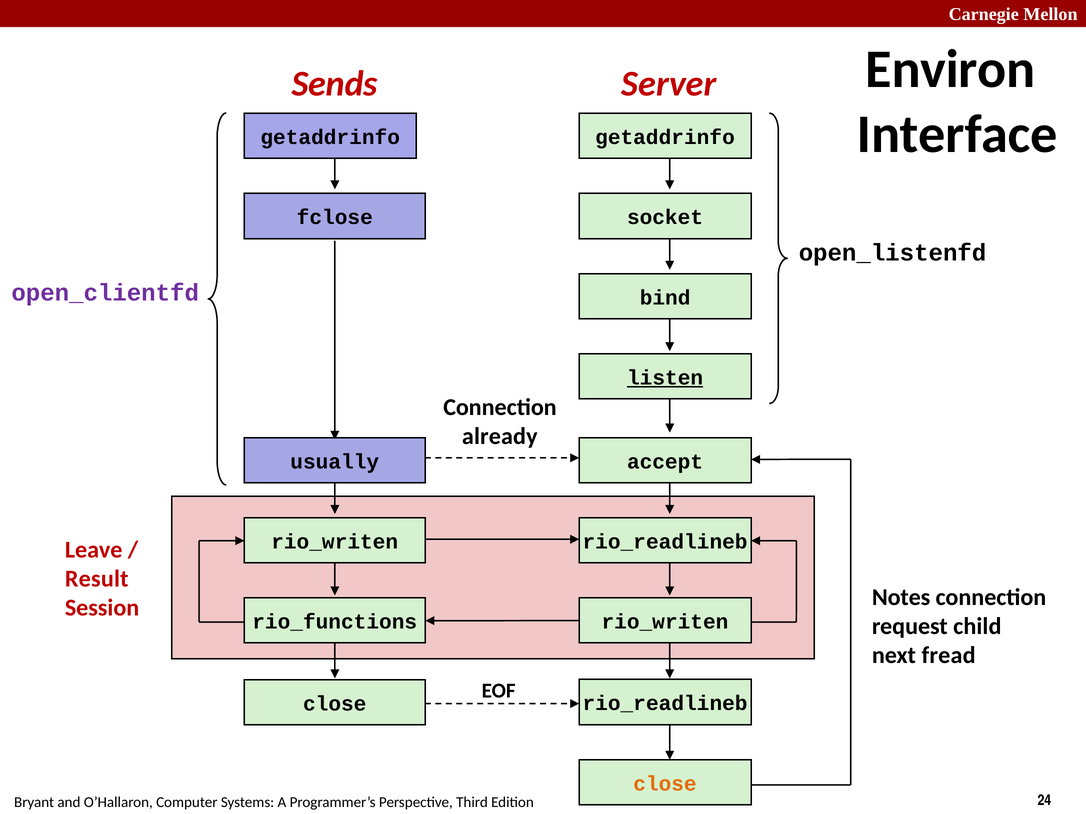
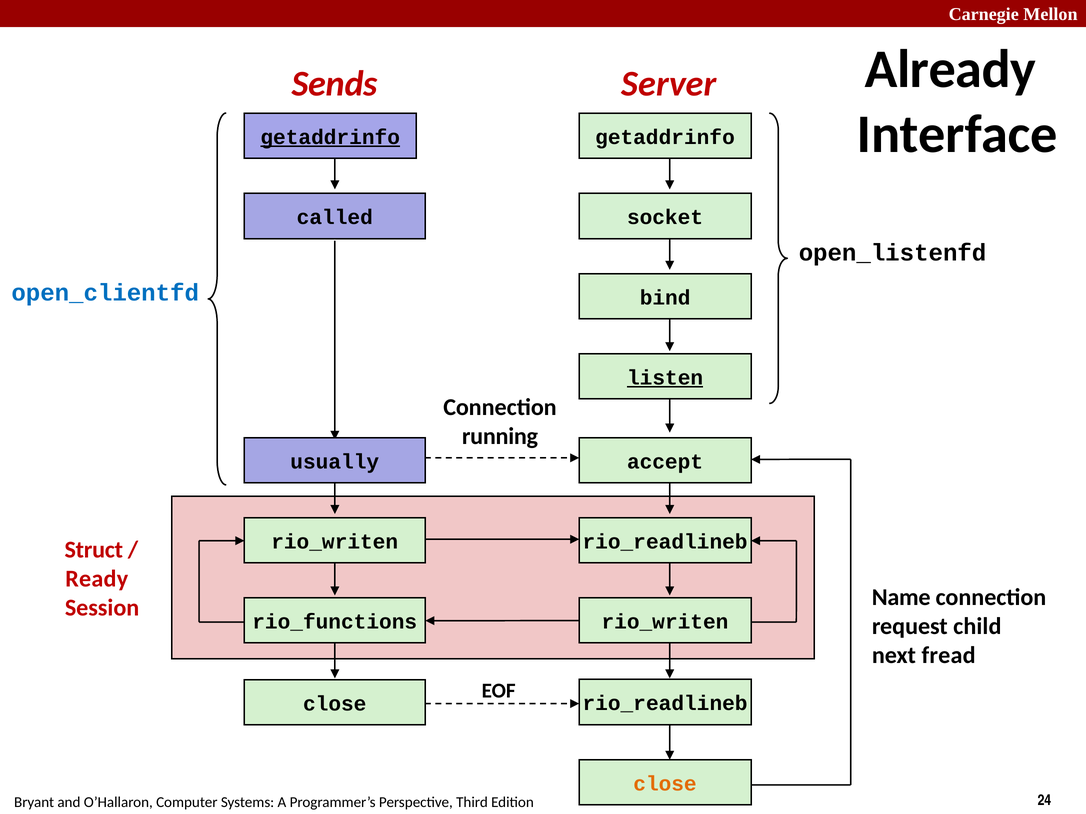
Environ: Environ -> Already
getaddrinfo at (330, 137) underline: none -> present
fclose: fclose -> called
open_clientfd colour: purple -> blue
already: already -> running
Leave: Leave -> Struct
Result: Result -> Ready
Notes: Notes -> Name
